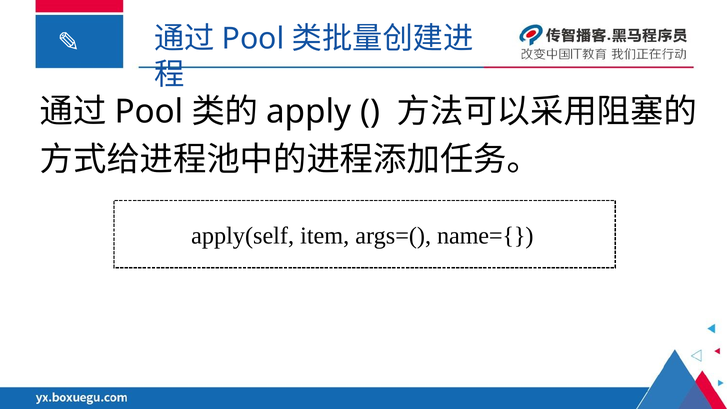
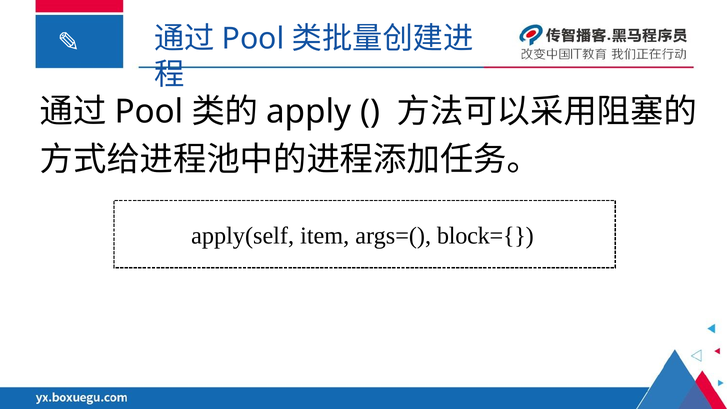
name={: name={ -> block={
